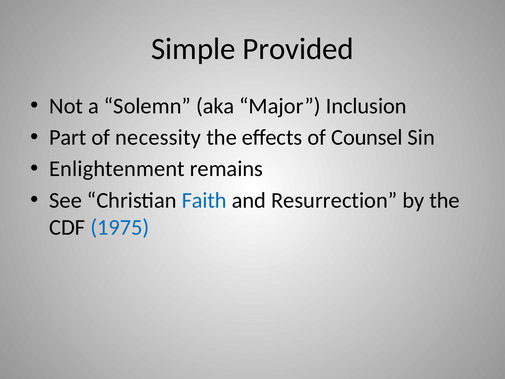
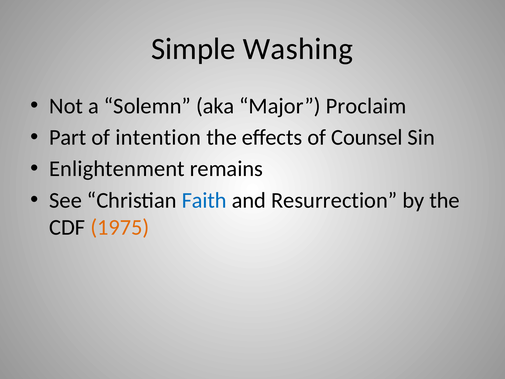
Provided: Provided -> Washing
Inclusion: Inclusion -> Proclaim
necessity: necessity -> intention
1975 colour: blue -> orange
